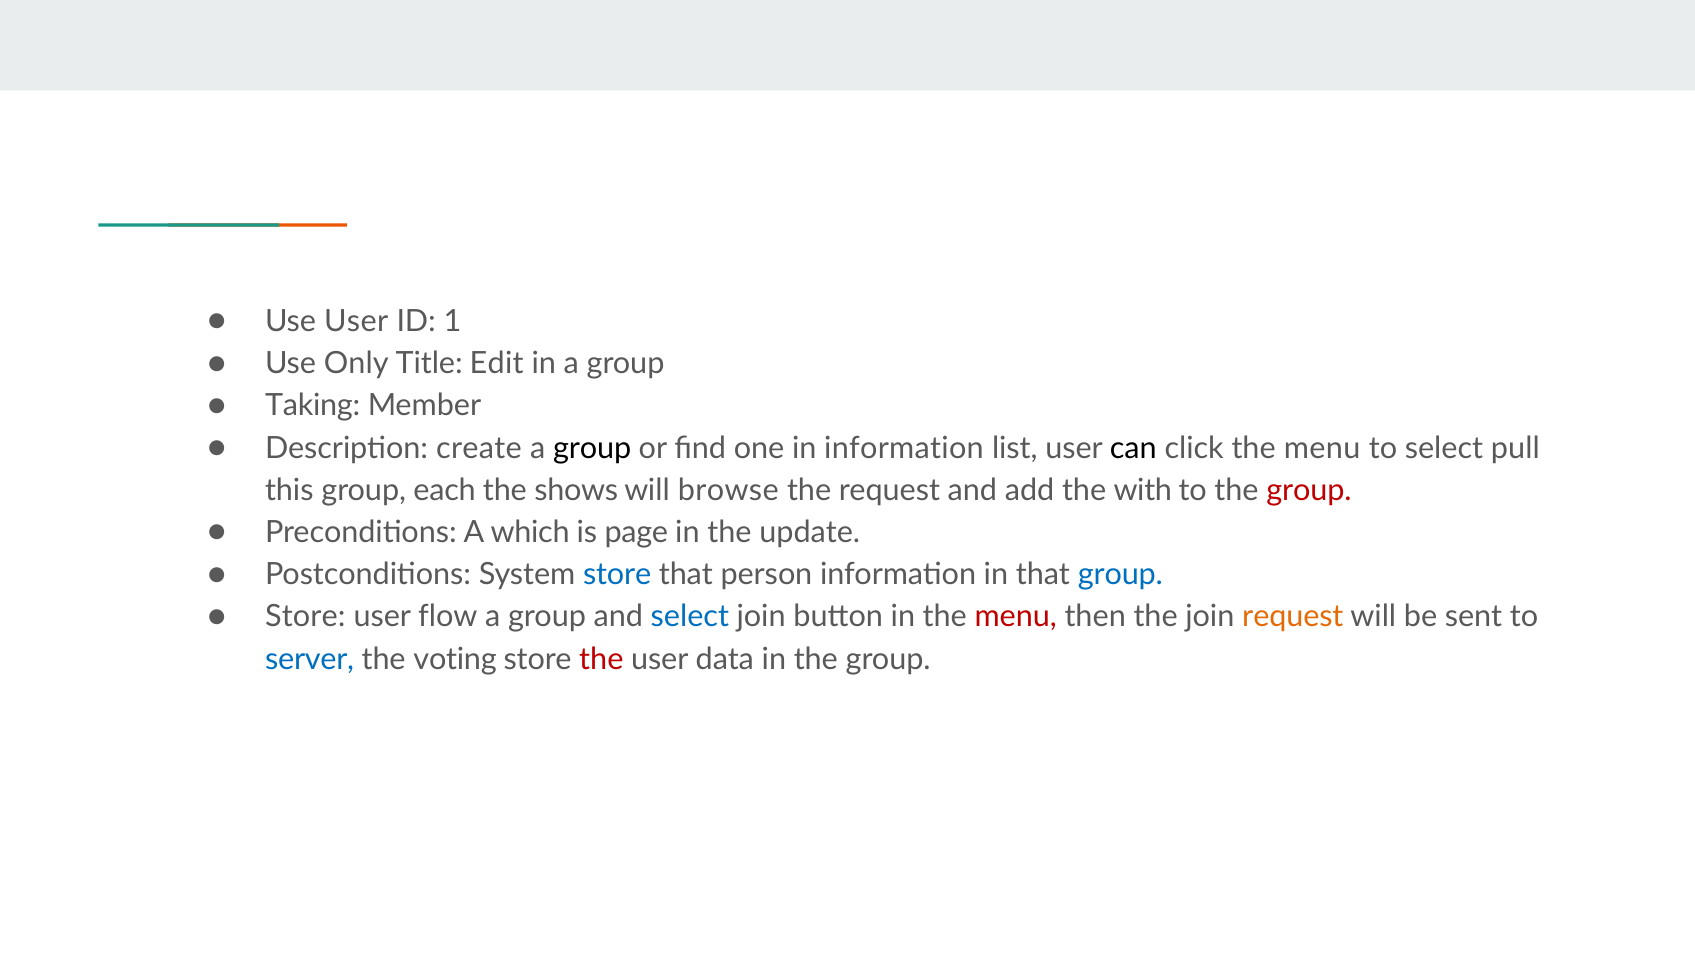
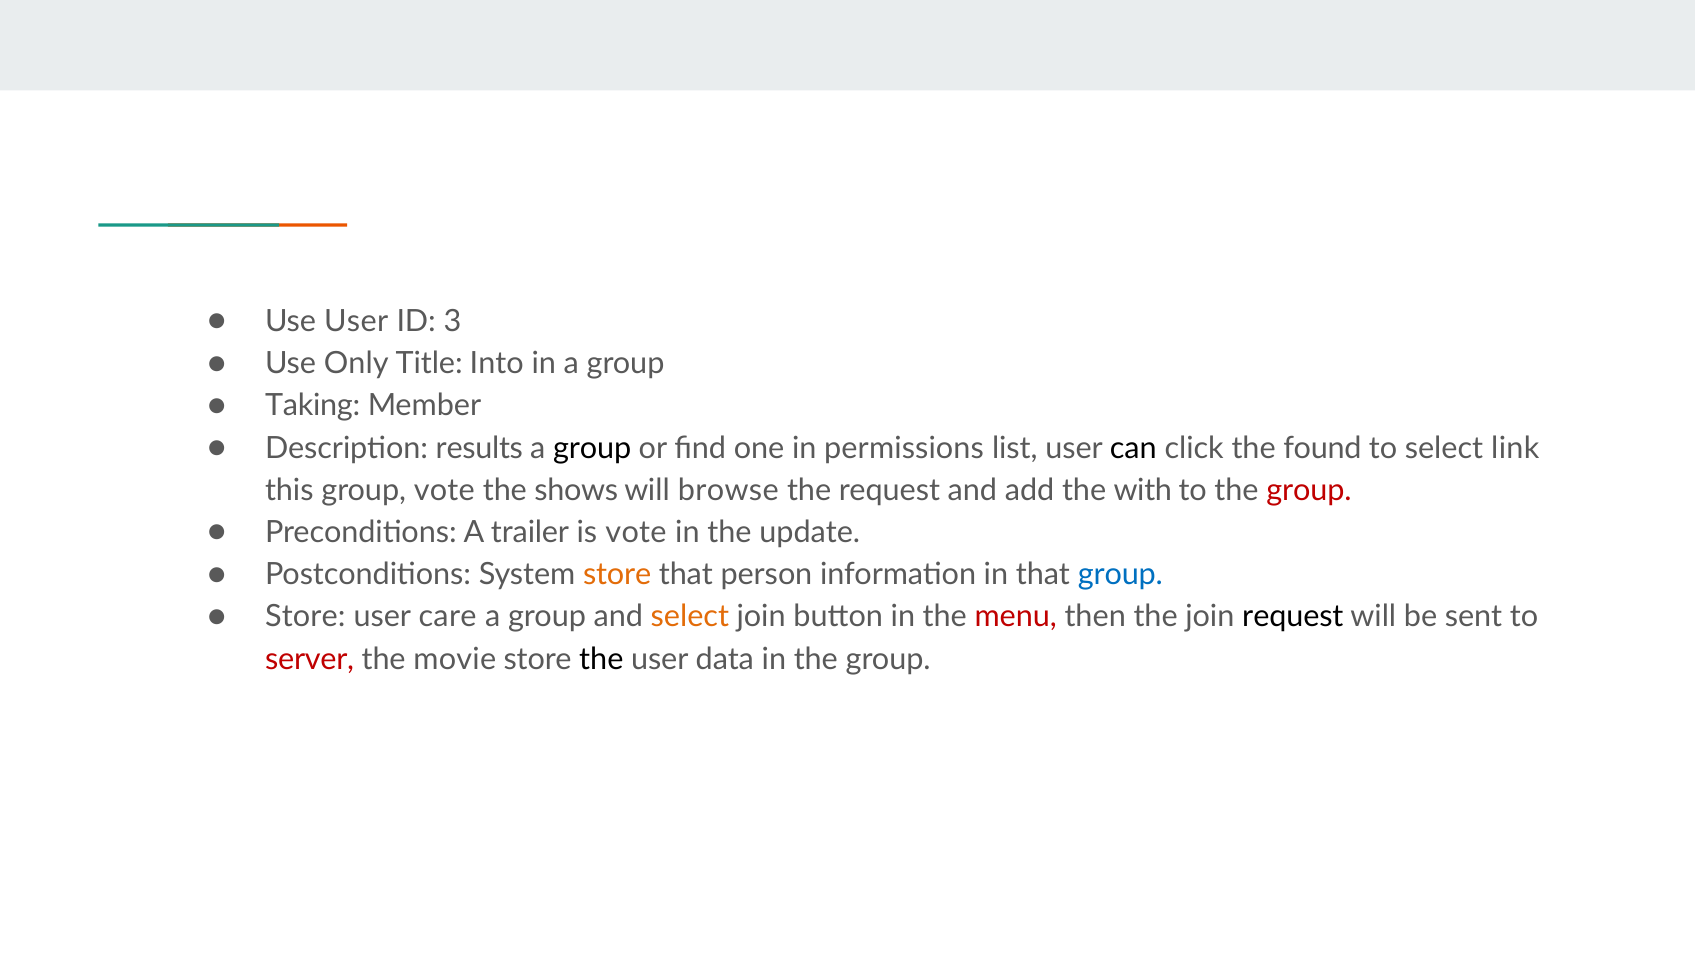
1: 1 -> 3
Edit: Edit -> Into
create: create -> results
in information: information -> permissions
click the menu: menu -> found
pull: pull -> link
group each: each -> vote
which: which -> trailer
is page: page -> vote
store at (617, 575) colour: blue -> orange
flow: flow -> care
select at (690, 617) colour: blue -> orange
request at (1293, 617) colour: orange -> black
server colour: blue -> red
voting: voting -> movie
the at (601, 659) colour: red -> black
